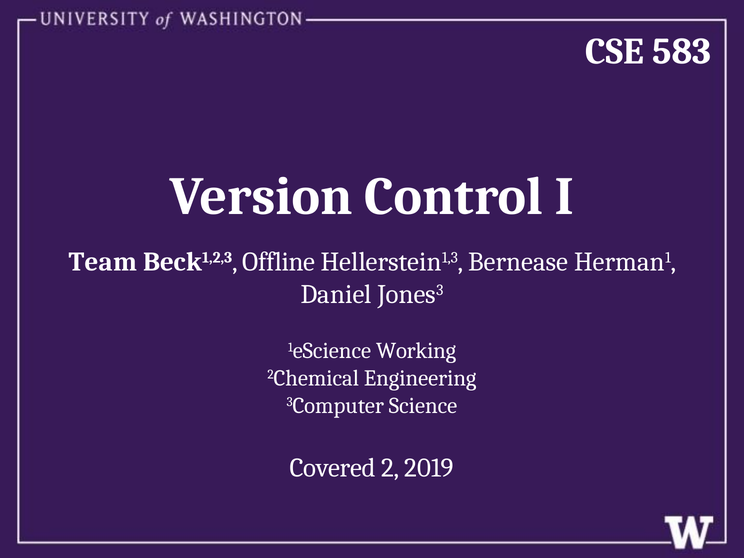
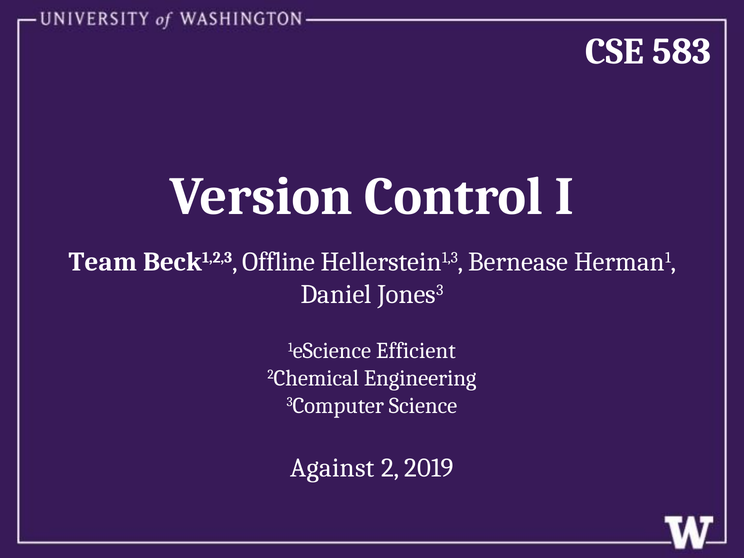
Working: Working -> Efficient
Covered: Covered -> Against
